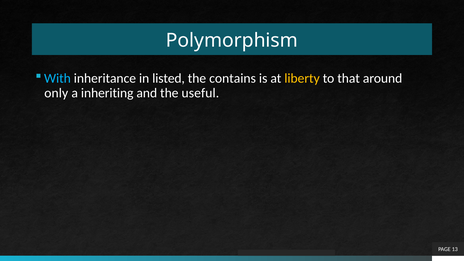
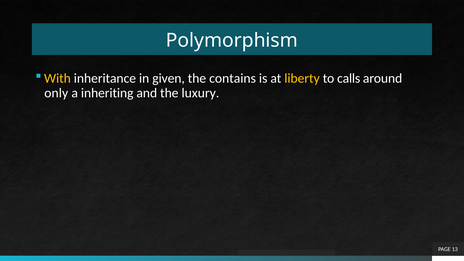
With colour: light blue -> yellow
listed: listed -> given
that: that -> calls
useful: useful -> luxury
